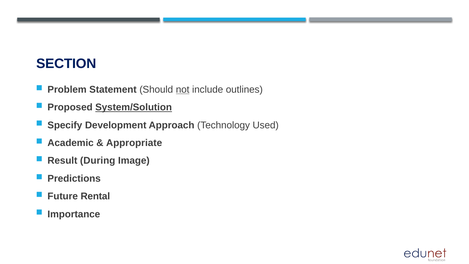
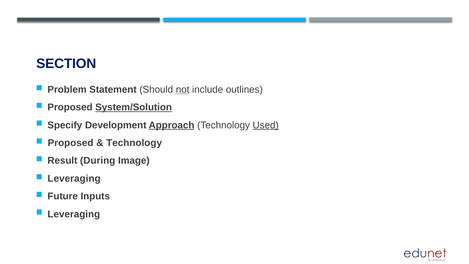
Approach underline: none -> present
Used underline: none -> present
Academic at (71, 143): Academic -> Proposed
Appropriate at (134, 143): Appropriate -> Technology
Predictions at (74, 178): Predictions -> Leveraging
Rental: Rental -> Inputs
Importance at (74, 214): Importance -> Leveraging
